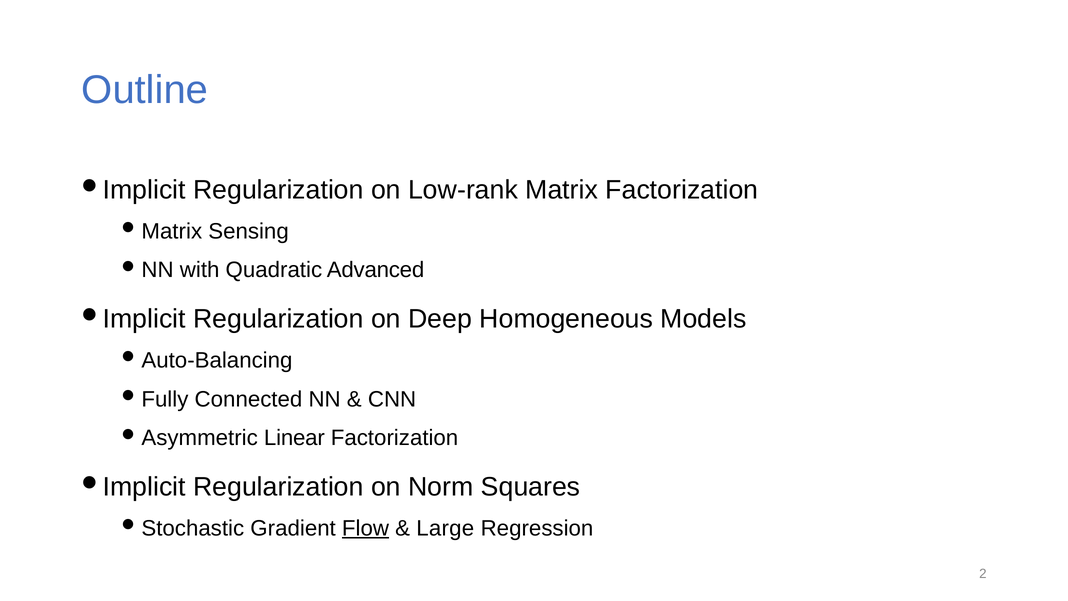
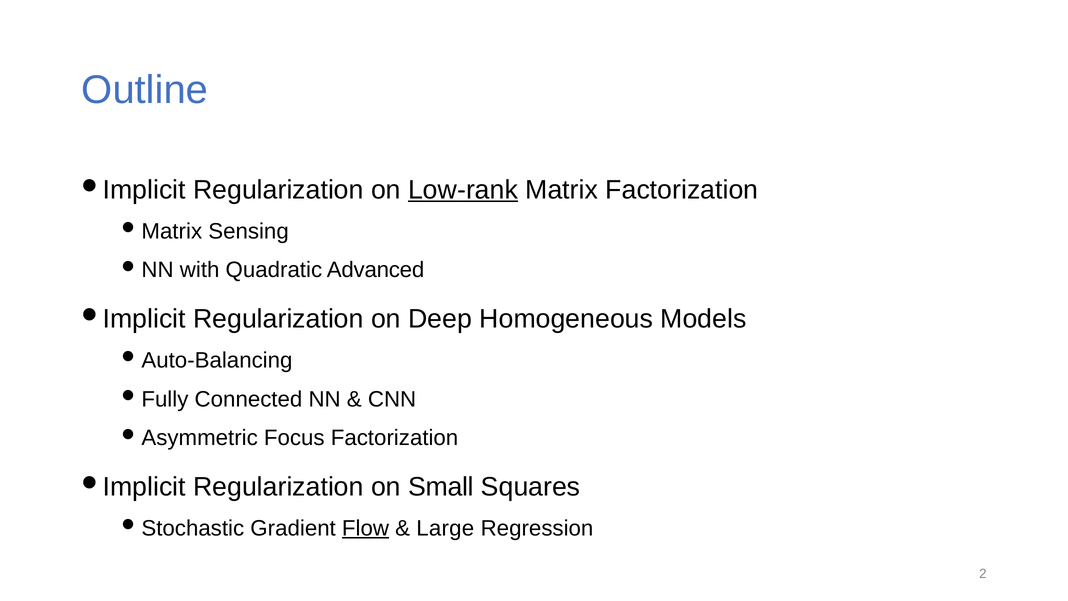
Low-rank underline: none -> present
Linear: Linear -> Focus
Norm: Norm -> Small
